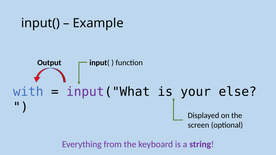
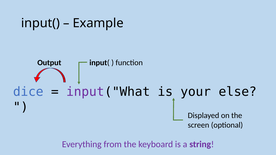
with: with -> dice
